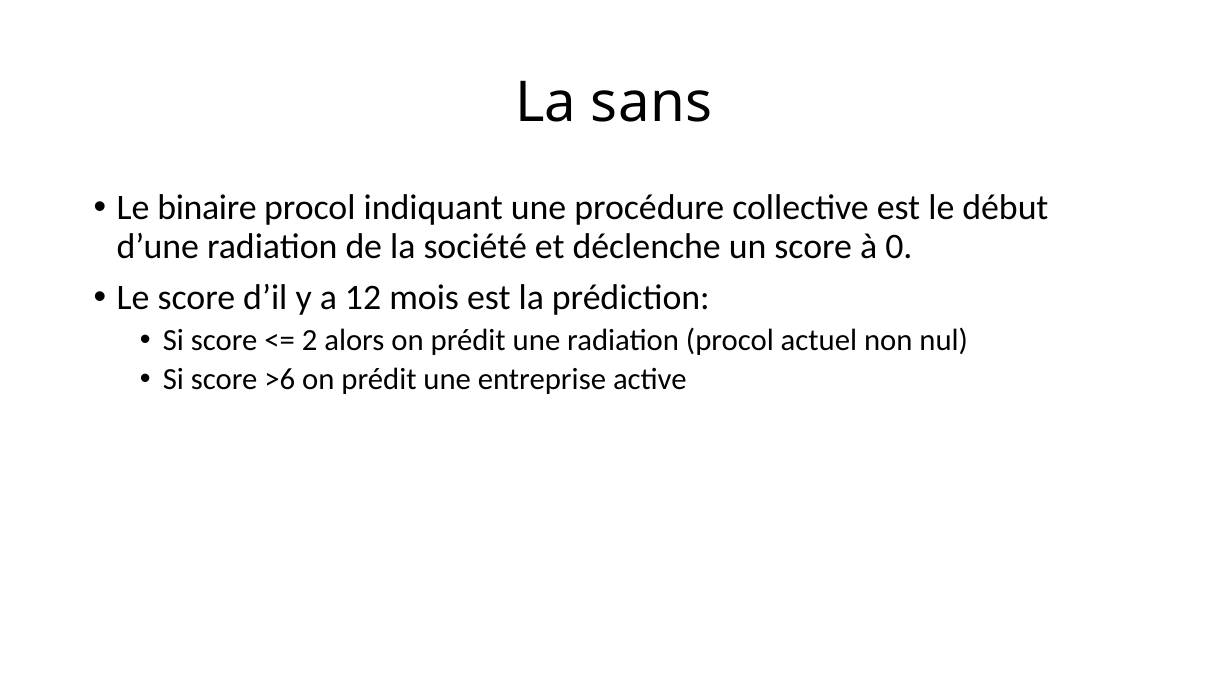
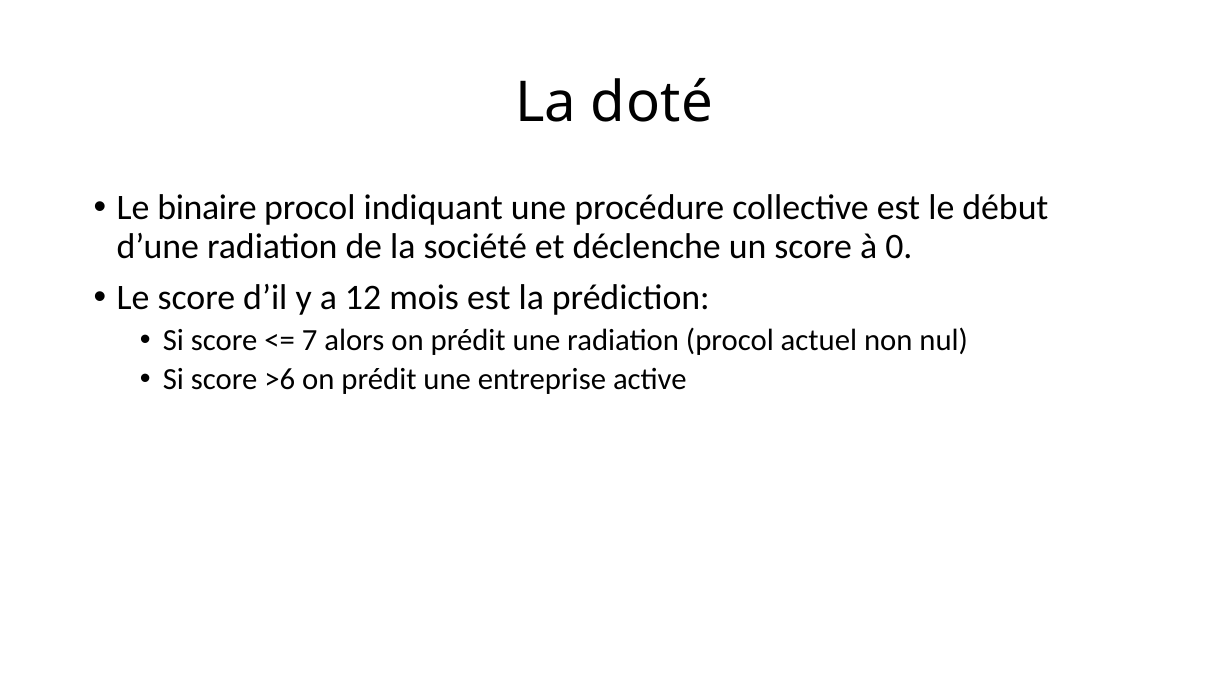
sans: sans -> doté
2: 2 -> 7
